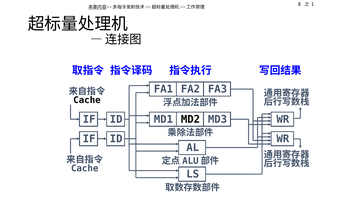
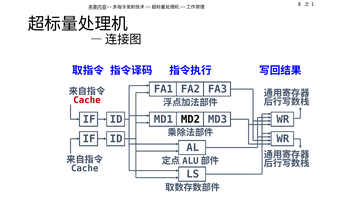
Cache at (87, 100) colour: black -> red
